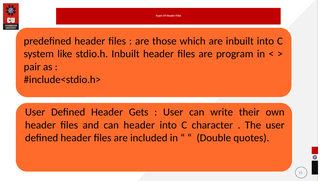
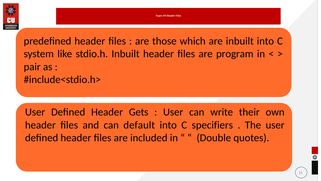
can header: header -> default
character: character -> specifiers
